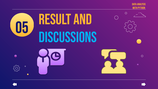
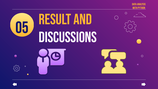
discussions colour: light blue -> white
